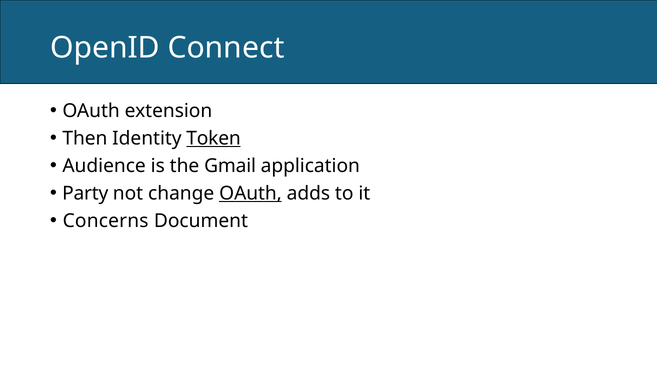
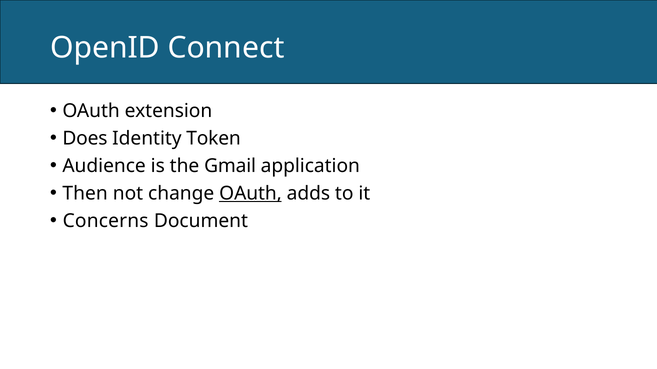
Then: Then -> Does
Token underline: present -> none
Party: Party -> Then
